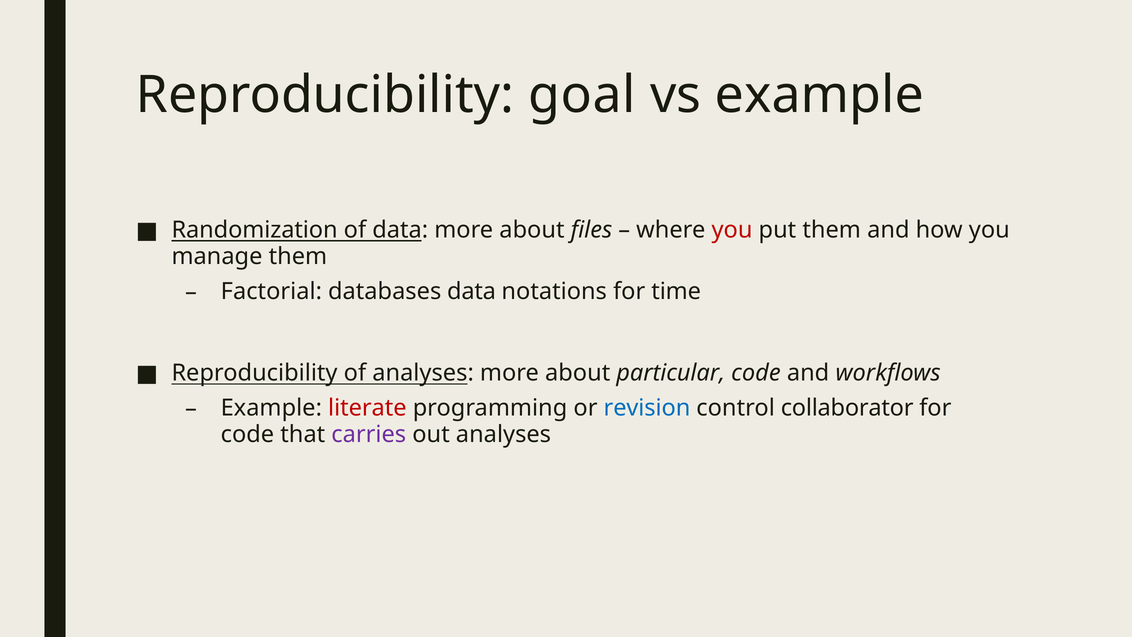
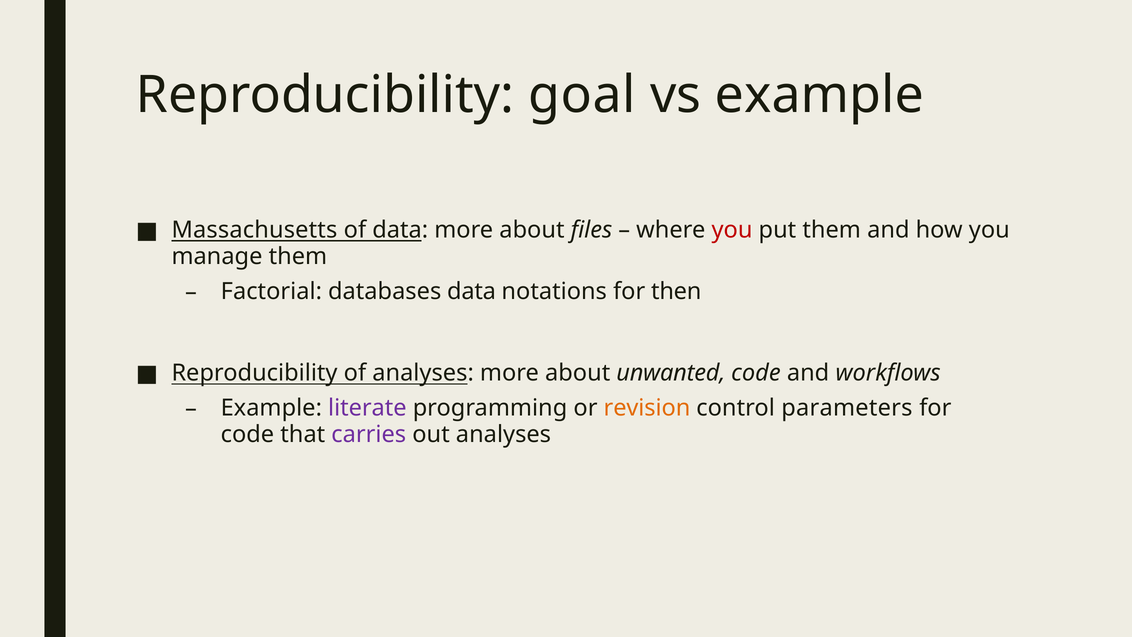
Randomization: Randomization -> Massachusetts
time: time -> then
particular: particular -> unwanted
literate colour: red -> purple
revision colour: blue -> orange
collaborator: collaborator -> parameters
